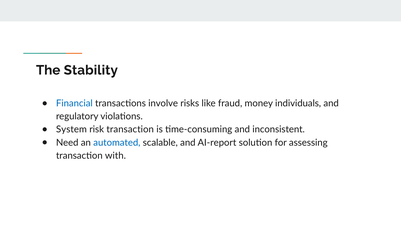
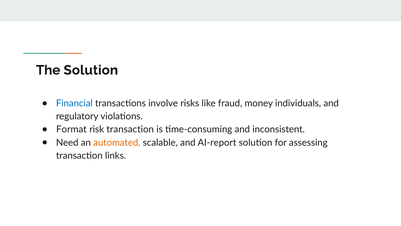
The Stability: Stability -> Solution
System: System -> Format
automated colour: blue -> orange
with: with -> links
